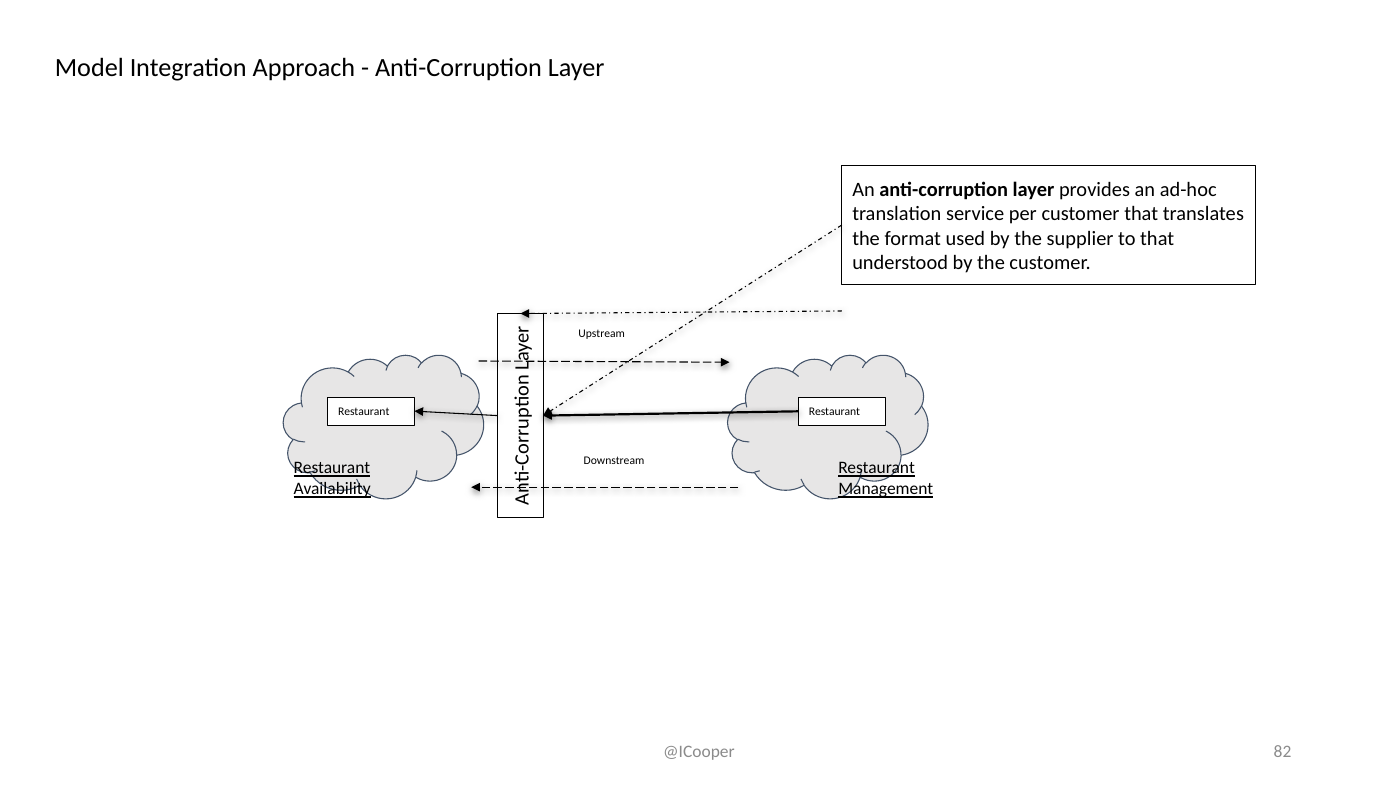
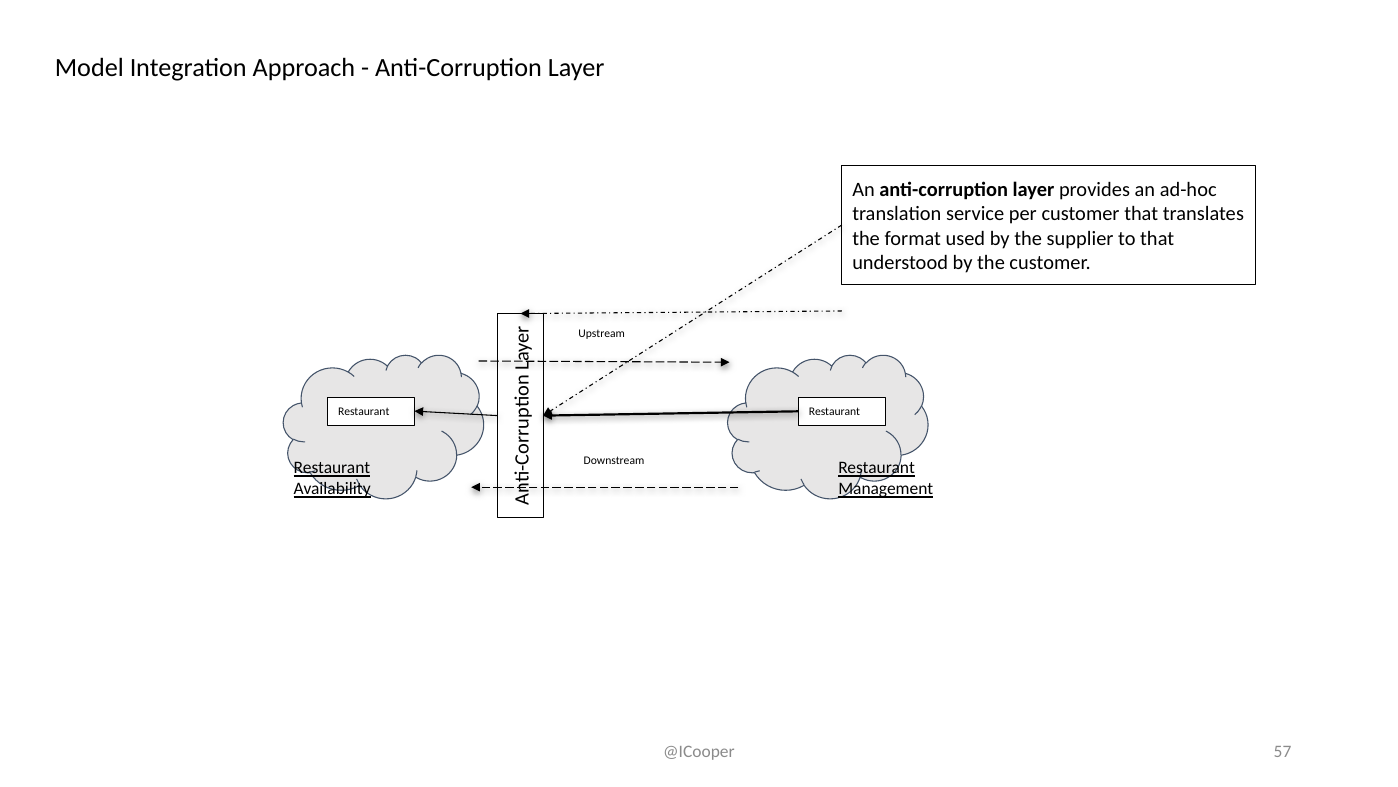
82: 82 -> 57
